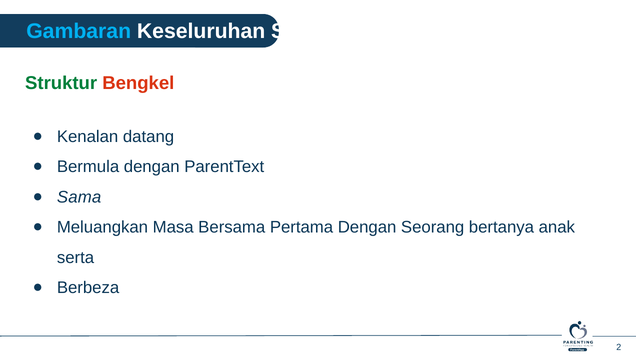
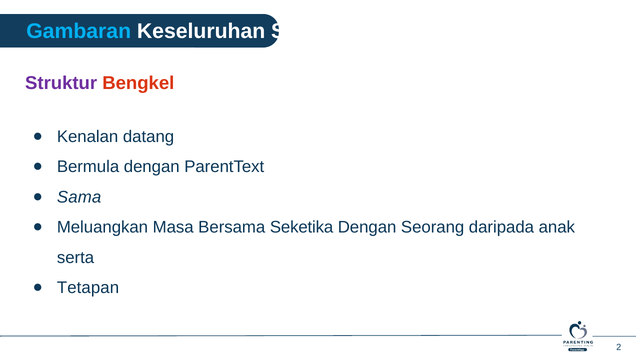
Struktur colour: green -> purple
Pertama: Pertama -> Seketika
bertanya: bertanya -> daripada
Berbeza: Berbeza -> Tetapan
